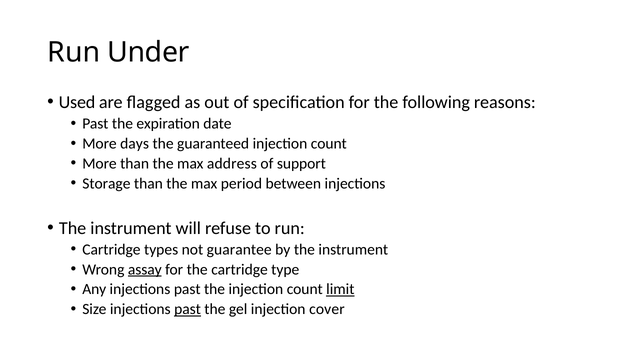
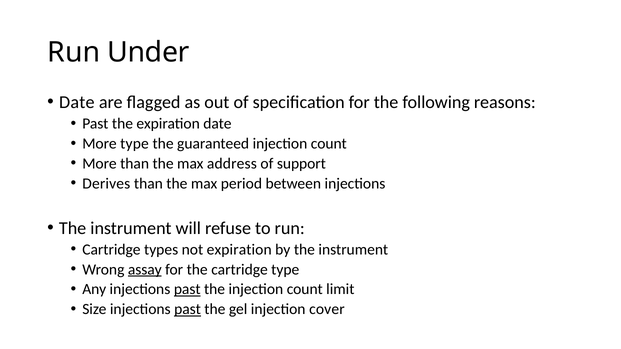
Used at (77, 102): Used -> Date
More days: days -> type
Storage: Storage -> Derives
not guarantee: guarantee -> expiration
past at (187, 290) underline: none -> present
limit underline: present -> none
